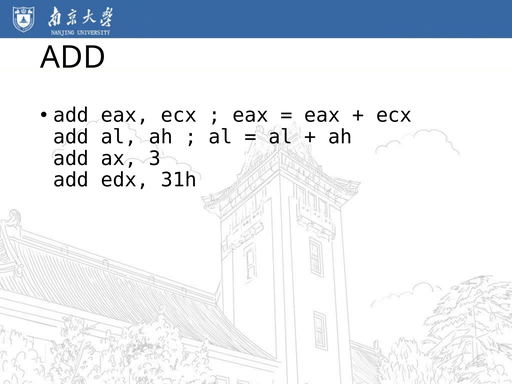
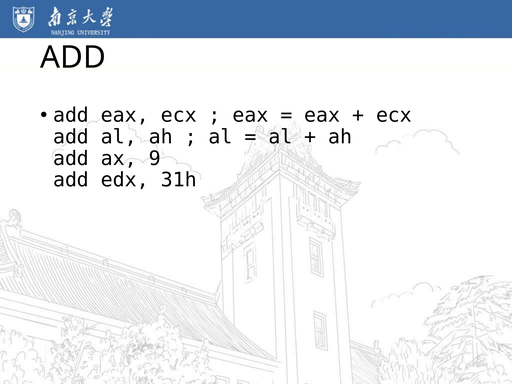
3: 3 -> 9
